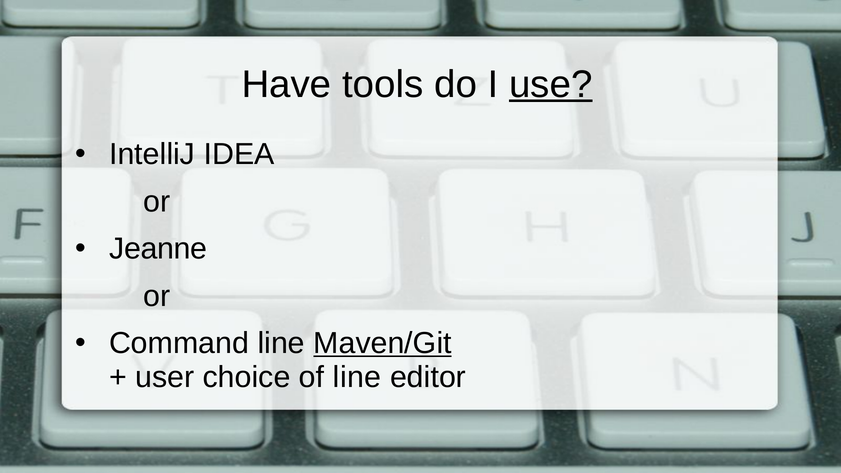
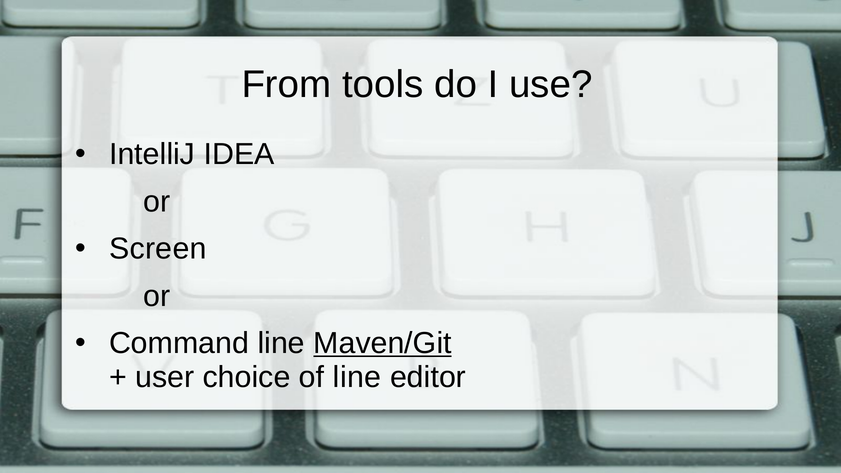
Have: Have -> From
use underline: present -> none
Jeanne: Jeanne -> Screen
